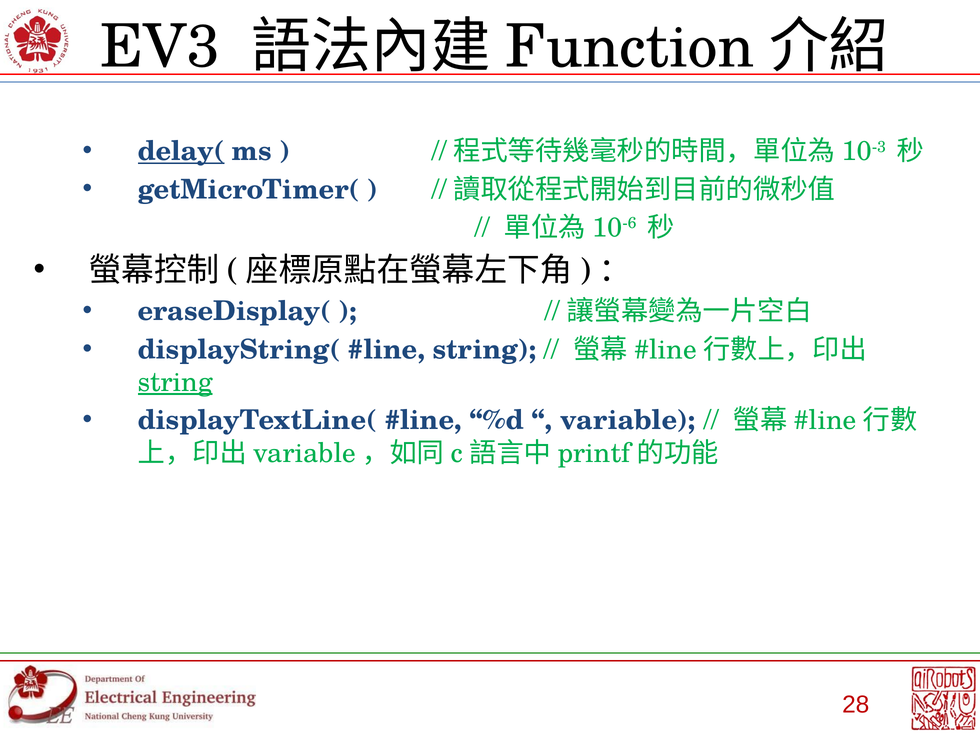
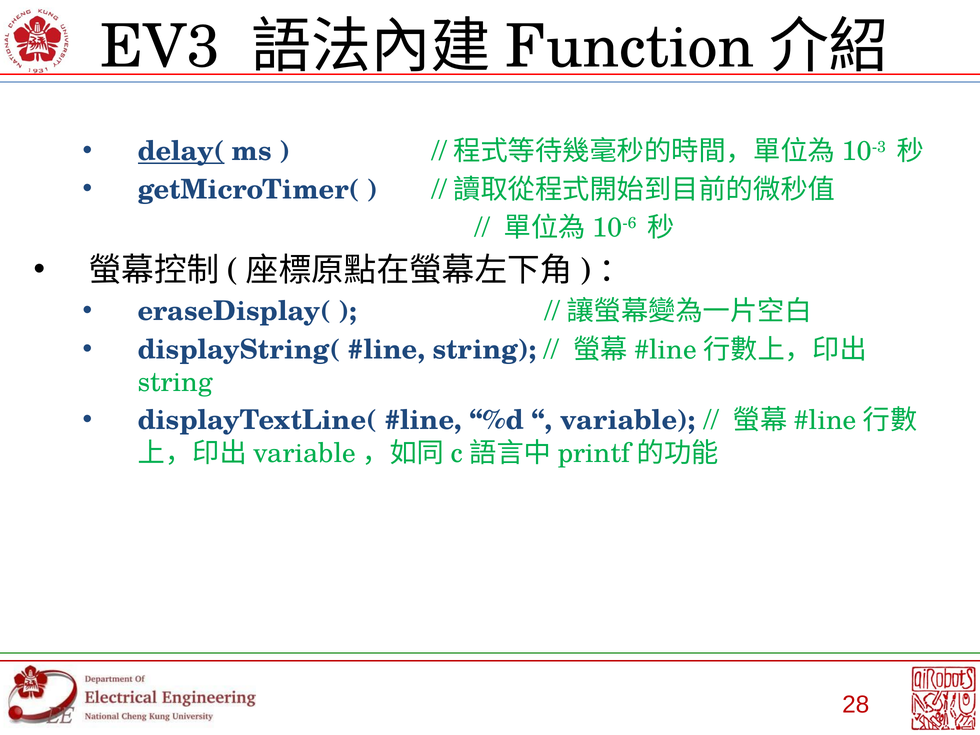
string at (175, 382) underline: present -> none
